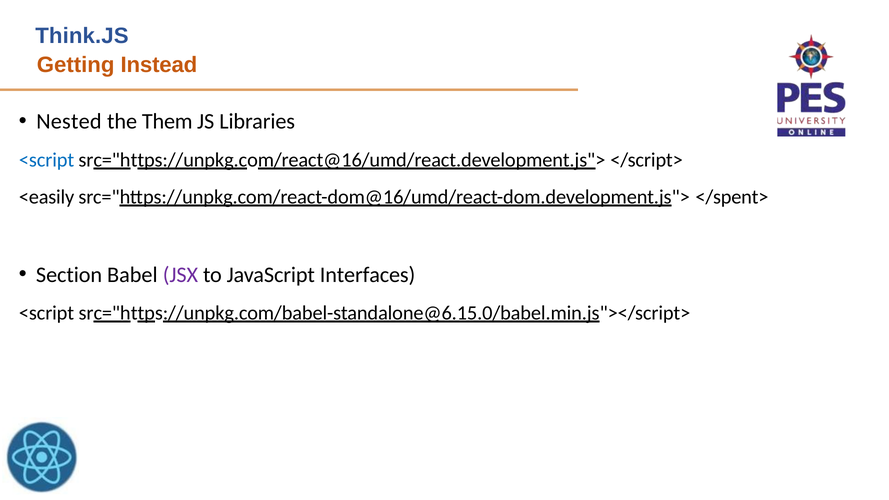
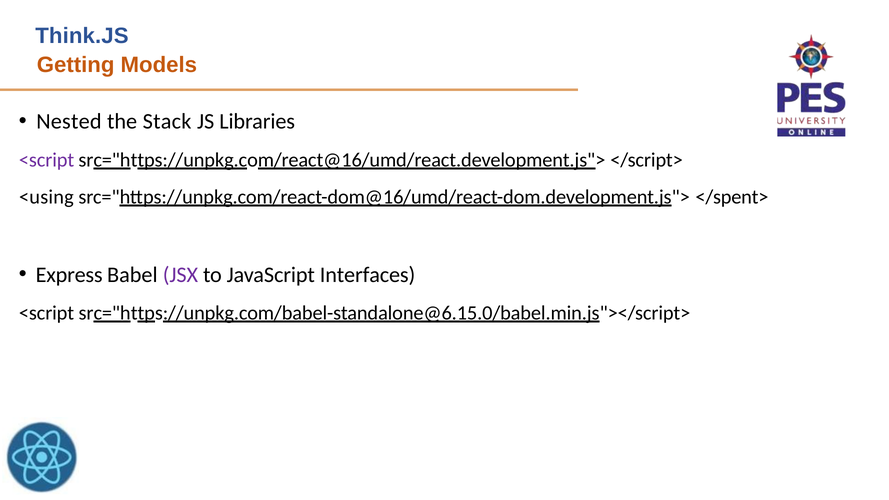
Instead: Instead -> Models
Them: Them -> Stack
<script at (47, 160) colour: blue -> purple
<easily: <easily -> <using
Section: Section -> Express
